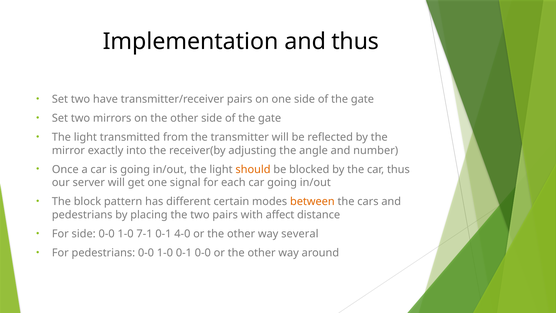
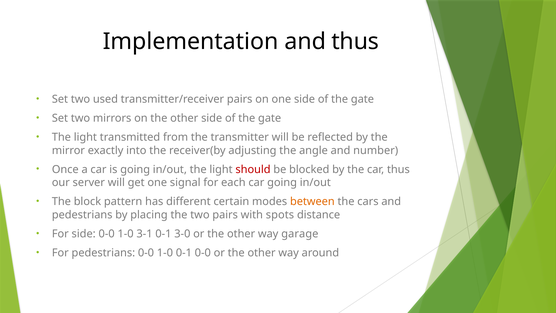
have: have -> used
should colour: orange -> red
affect: affect -> spots
7-1: 7-1 -> 3-1
4-0: 4-0 -> 3-0
several: several -> garage
